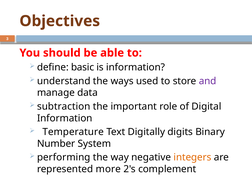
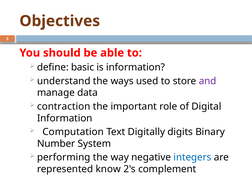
subtraction: subtraction -> contraction
Temperature: Temperature -> Computation
integers colour: orange -> blue
more: more -> know
